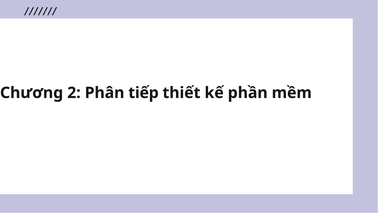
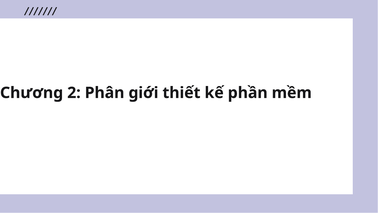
tiếp: tiếp -> giới
